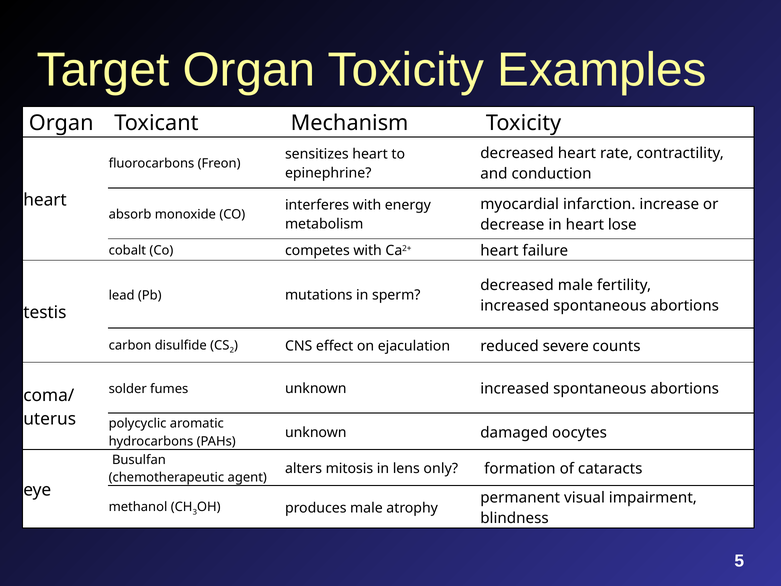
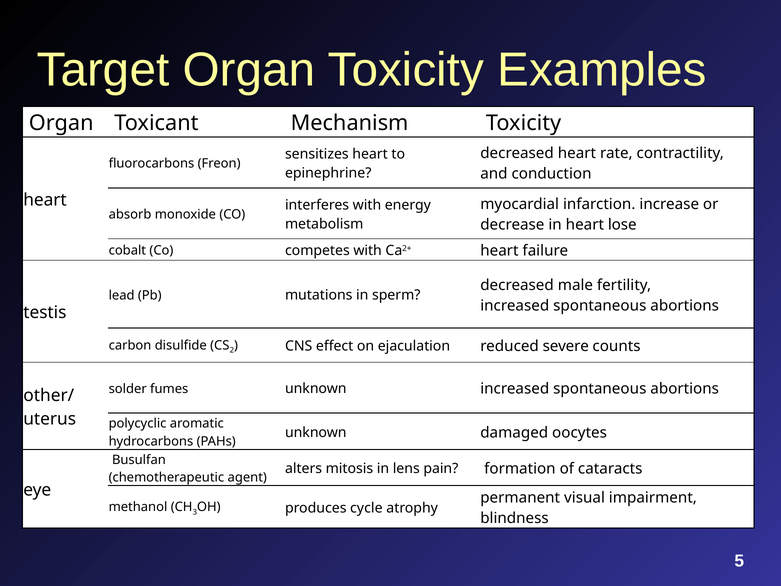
coma/: coma/ -> other/
only: only -> pain
produces male: male -> cycle
